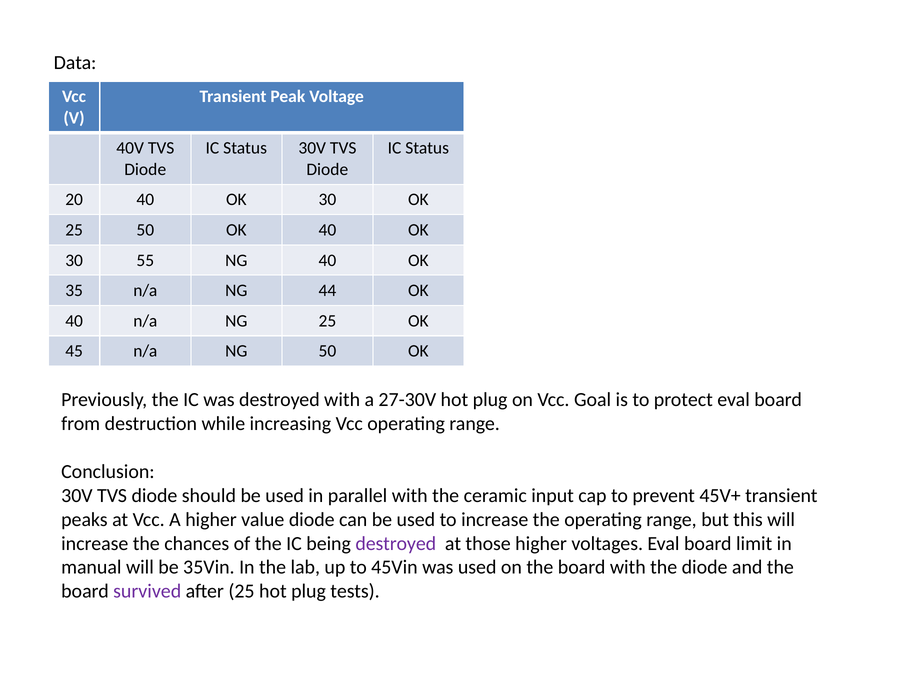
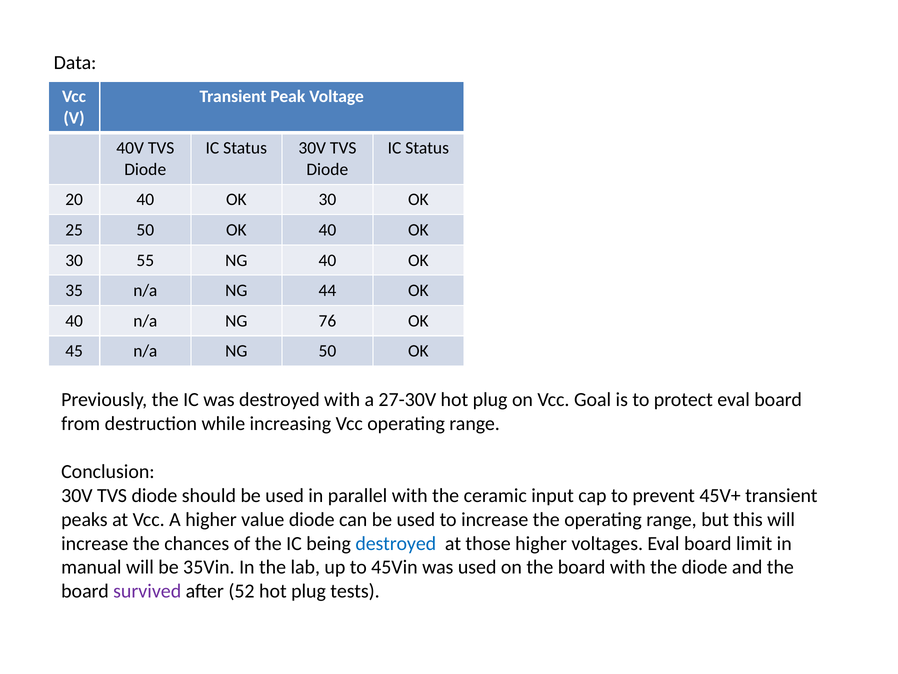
NG 25: 25 -> 76
destroyed at (396, 543) colour: purple -> blue
after 25: 25 -> 52
